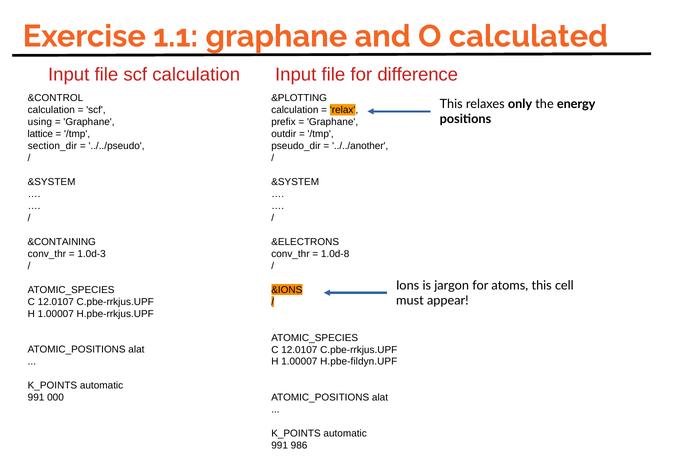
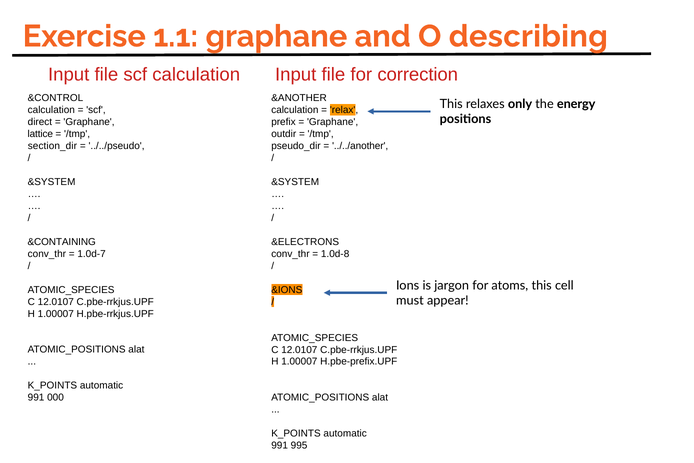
calculated: calculated -> describing
difference: difference -> correction
&PLOTTING: &PLOTTING -> &ANOTHER
using: using -> direct
1.0d-3: 1.0d-3 -> 1.0d-7
H.pbe-fildyn.UPF: H.pbe-fildyn.UPF -> H.pbe-prefix.UPF
986: 986 -> 995
